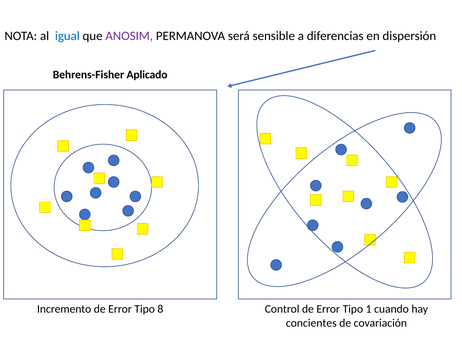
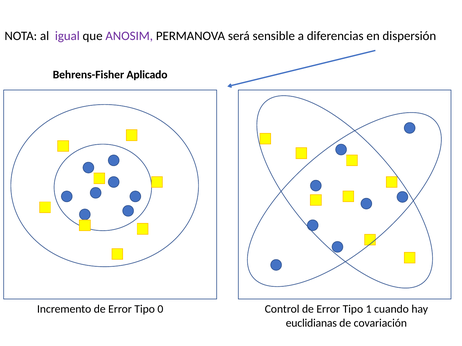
igual colour: blue -> purple
8: 8 -> 0
concientes: concientes -> euclidianas
